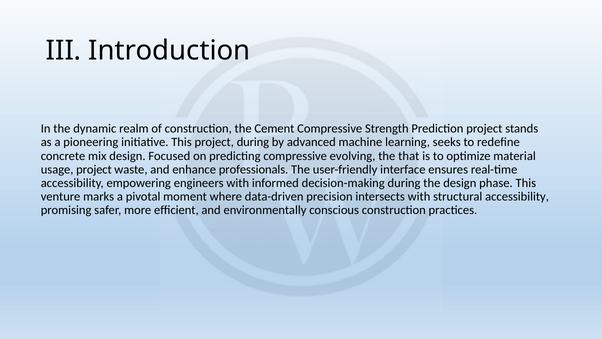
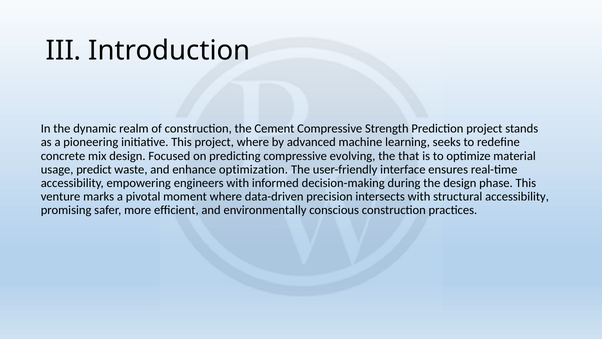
project during: during -> where
usage project: project -> predict
professionals: professionals -> optimization
